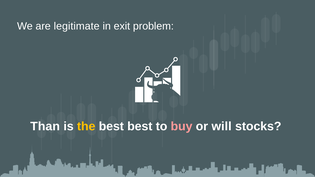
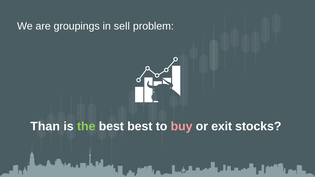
legitimate: legitimate -> groupings
exit: exit -> sell
the colour: yellow -> light green
will: will -> exit
